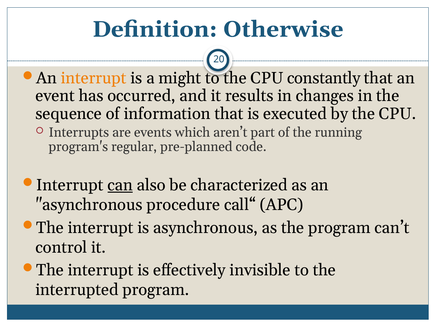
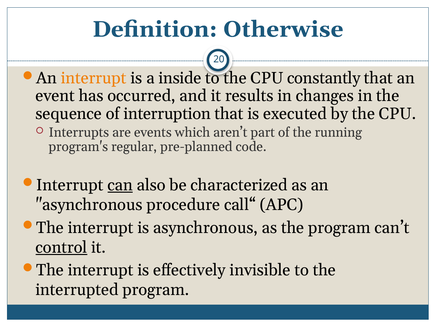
might: might -> inside
information: information -> interruption
control underline: none -> present
